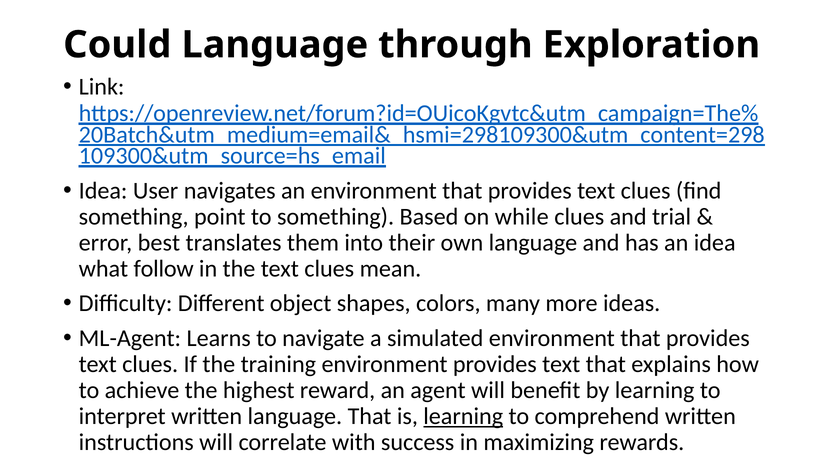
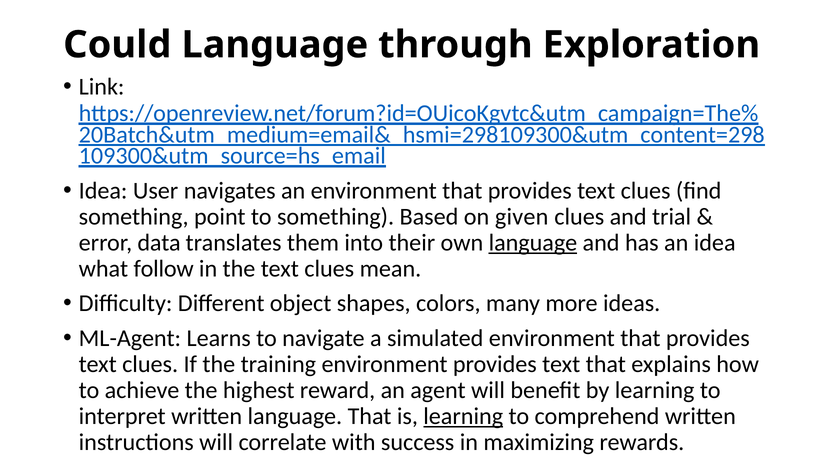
while: while -> given
error best: best -> data
language at (533, 243) underline: none -> present
